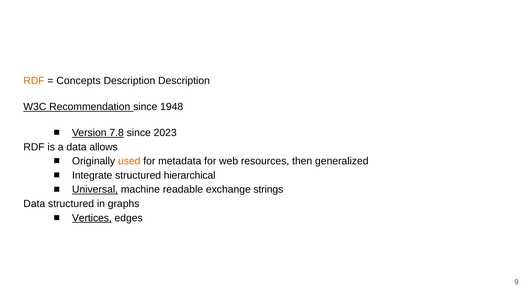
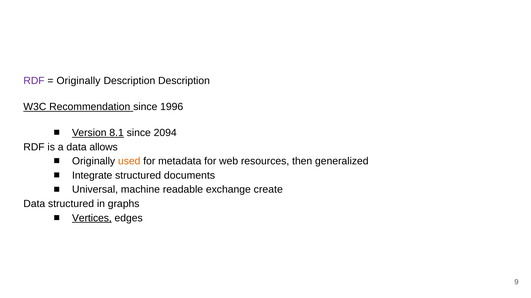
RDF at (34, 81) colour: orange -> purple
Concepts at (79, 81): Concepts -> Originally
1948: 1948 -> 1996
7.8: 7.8 -> 8.1
2023: 2023 -> 2094
hierarchical: hierarchical -> documents
Universal underline: present -> none
strings: strings -> create
